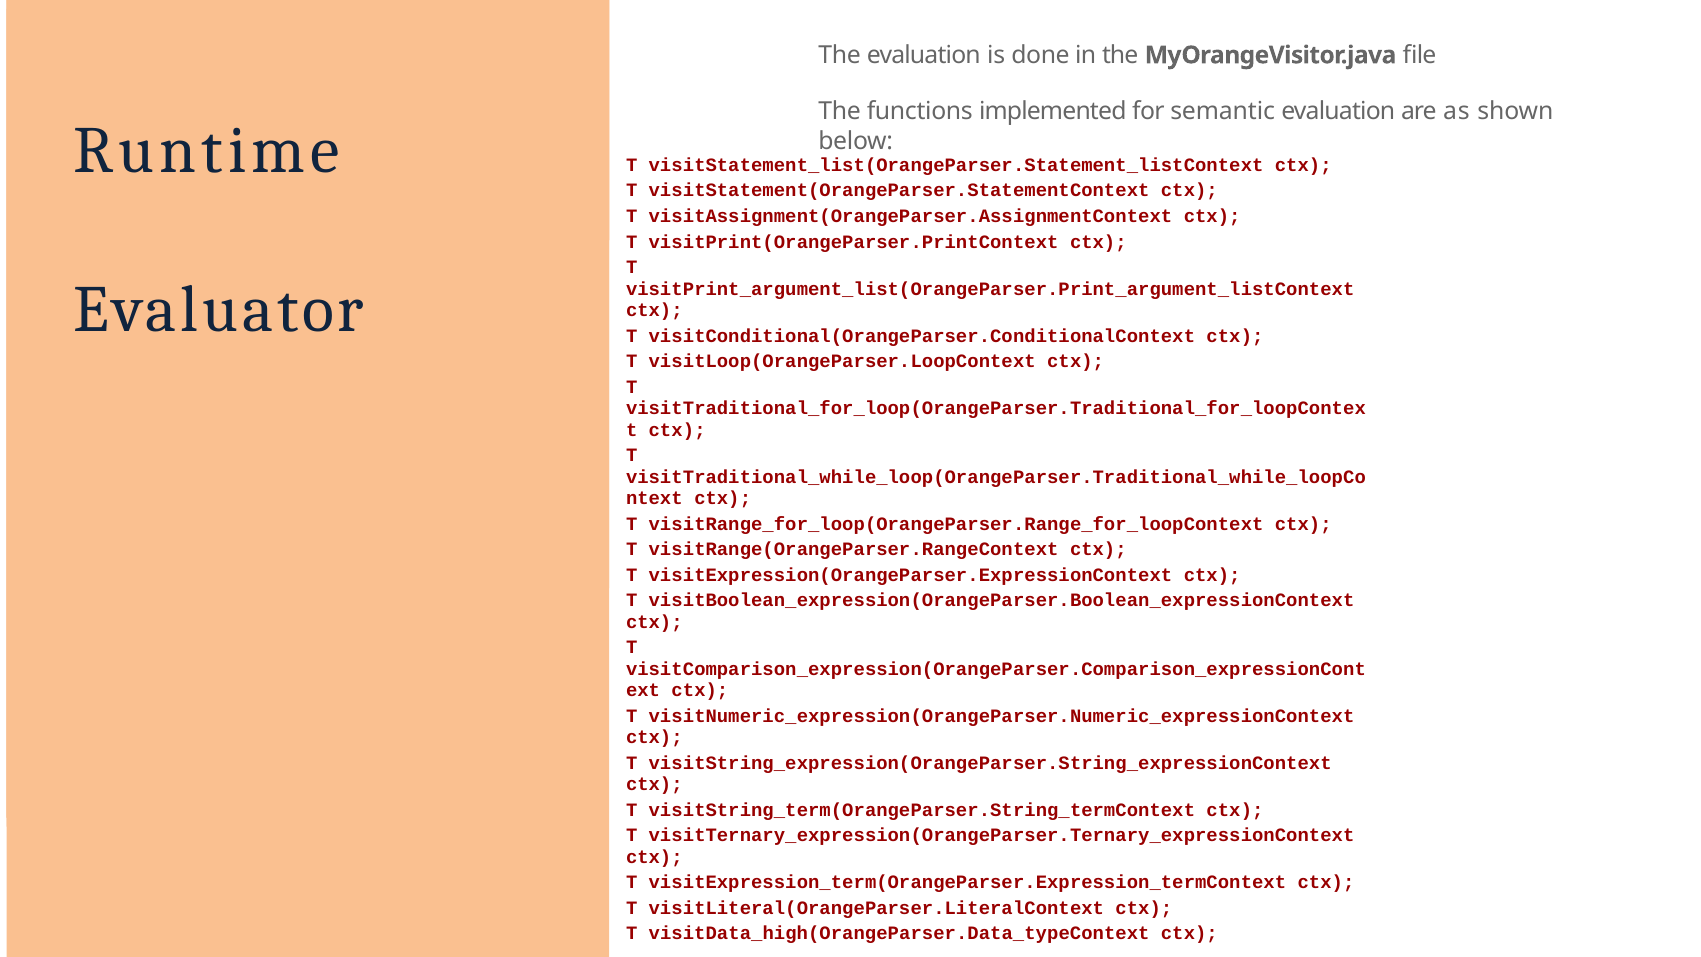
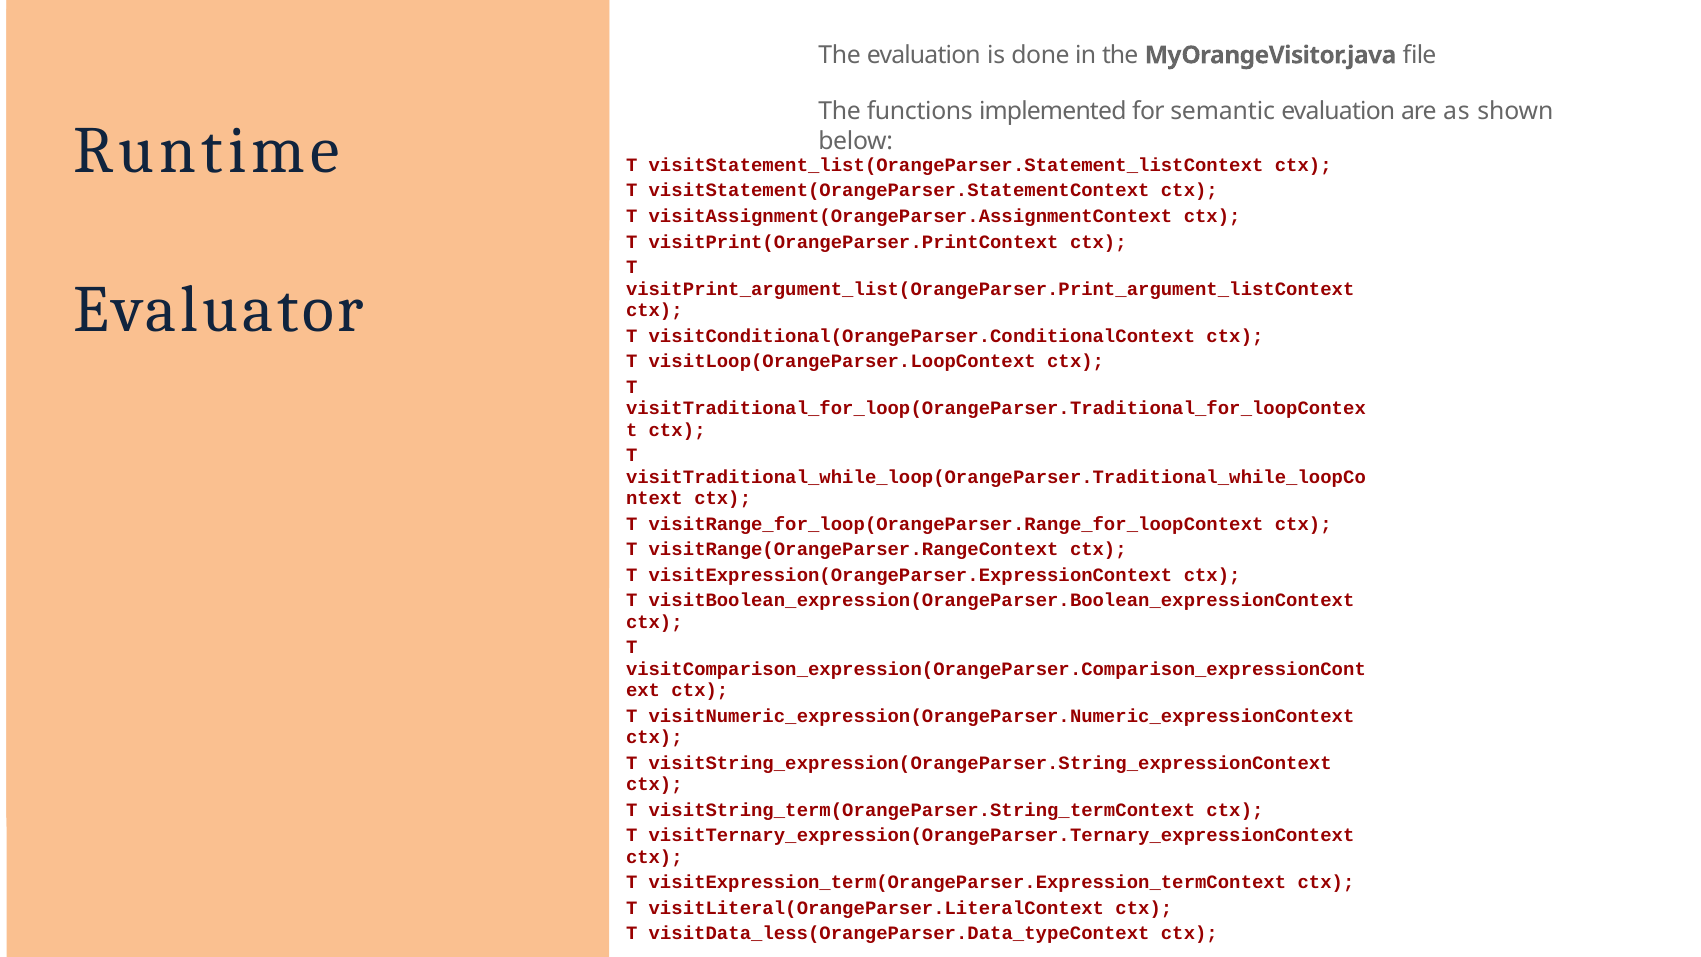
visitData_high(OrangeParser.Data_typeContext: visitData_high(OrangeParser.Data_typeContext -> visitData_less(OrangeParser.Data_typeContext
